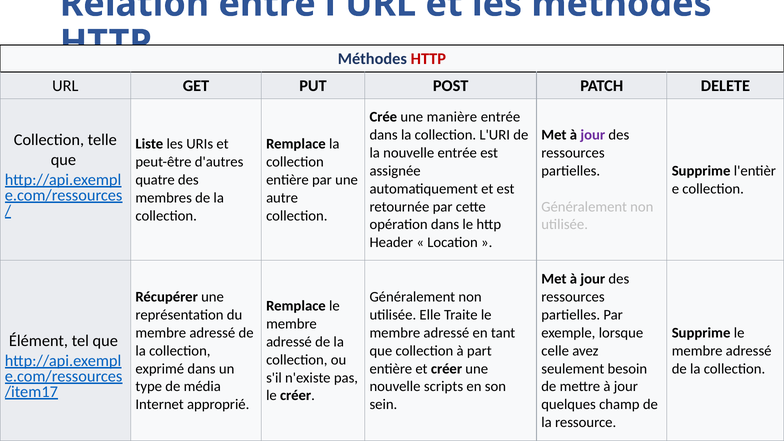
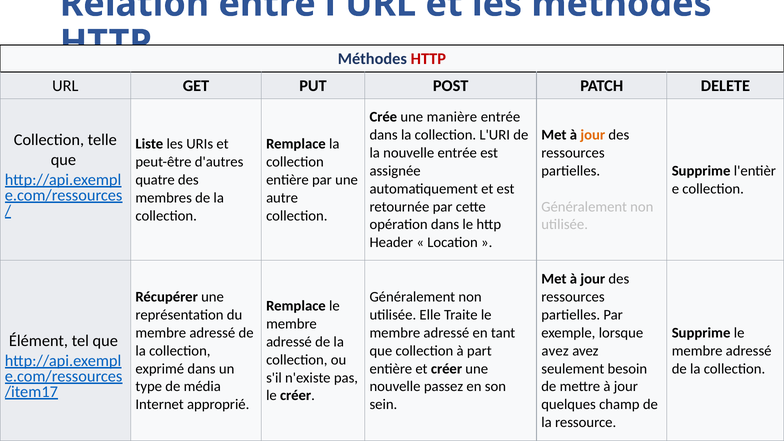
jour at (593, 135) colour: purple -> orange
celle at (555, 351): celle -> avez
scripts: scripts -> passez
